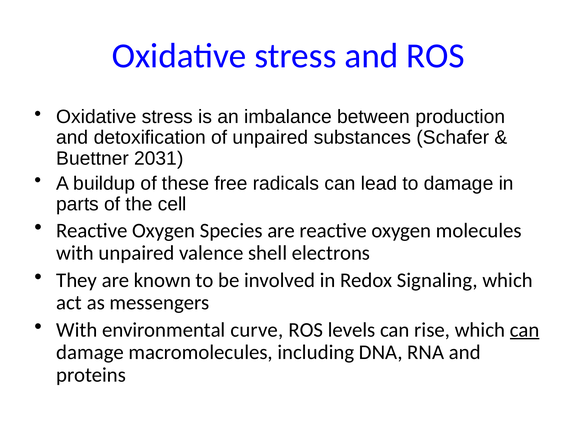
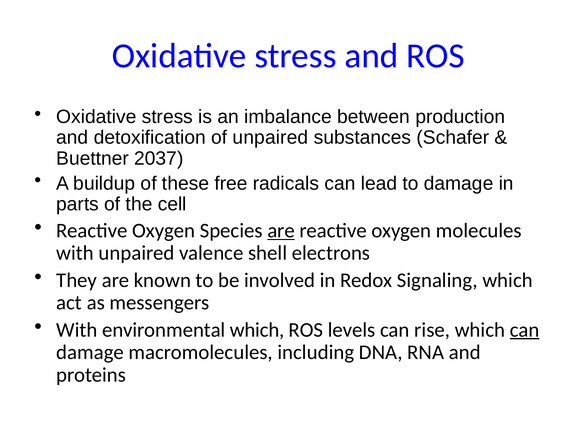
2031: 2031 -> 2037
are at (281, 230) underline: none -> present
environmental curve: curve -> which
